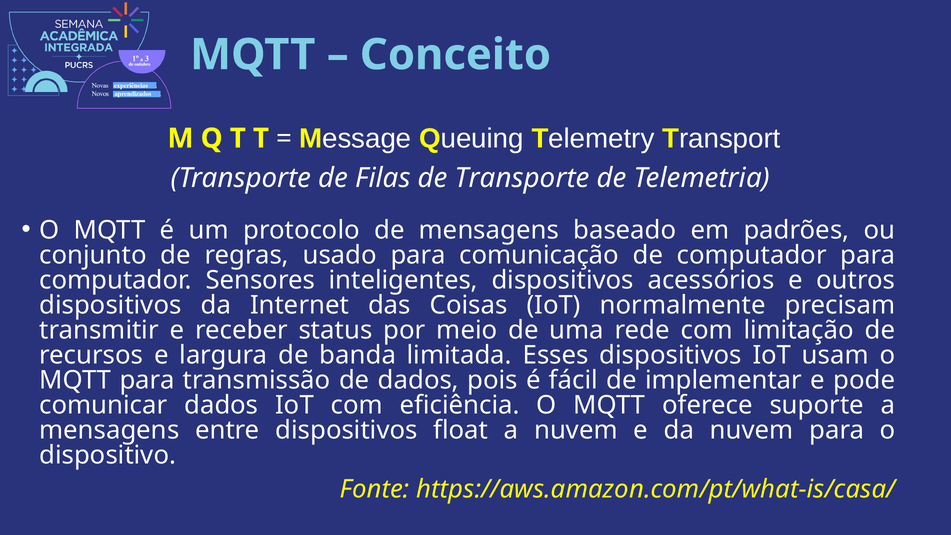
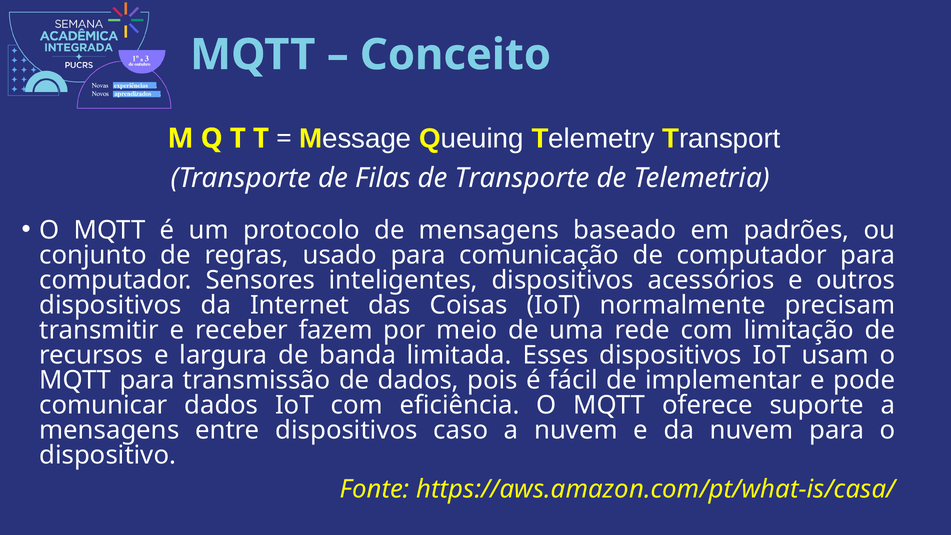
status: status -> fazem
float: float -> caso
